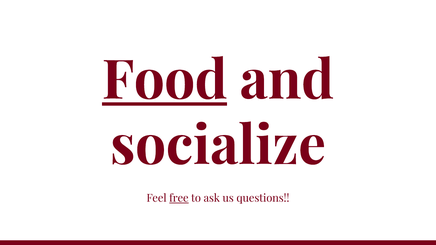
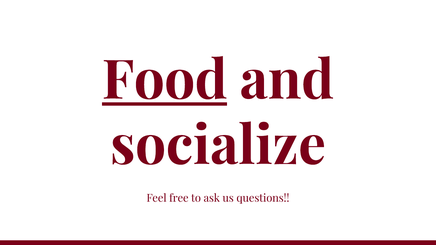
free underline: present -> none
